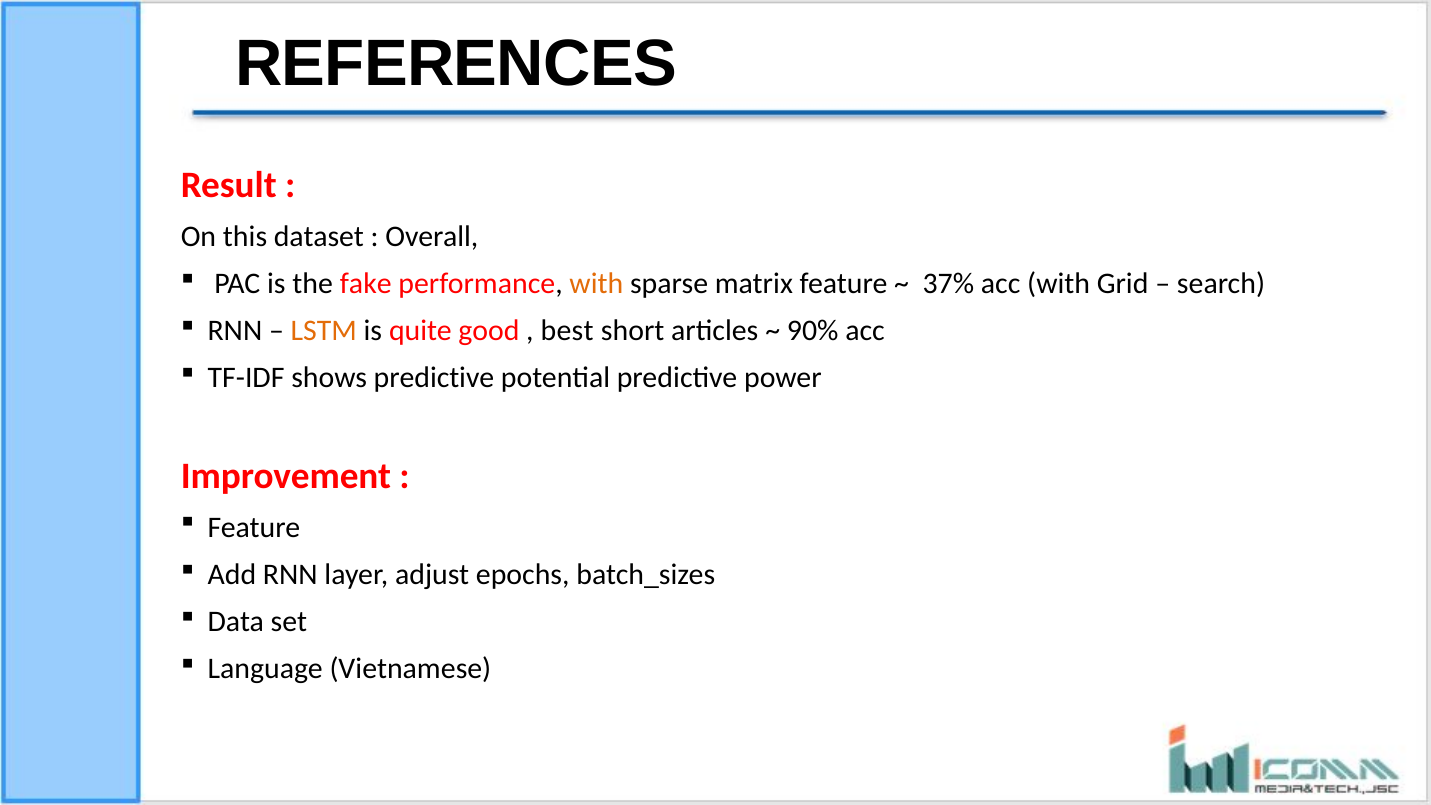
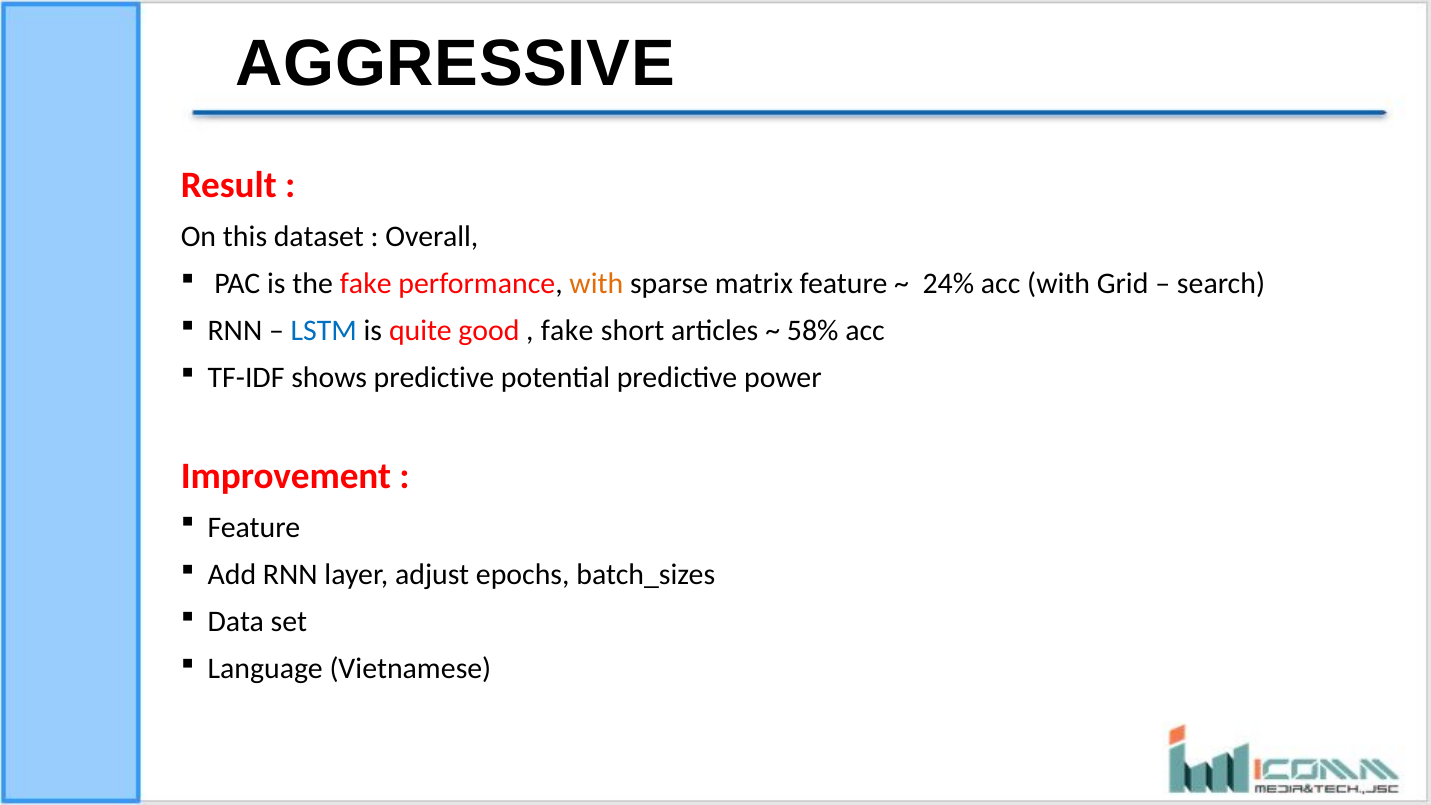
REFERENCES: REFERENCES -> AGGRESSIVE
37%: 37% -> 24%
LSTM colour: orange -> blue
best at (567, 331): best -> fake
90%: 90% -> 58%
